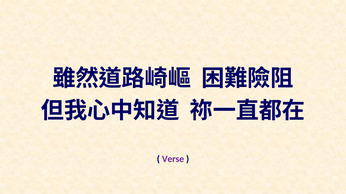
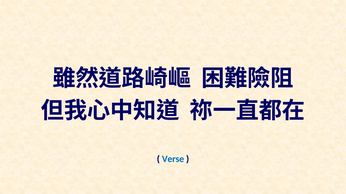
Verse colour: purple -> blue
